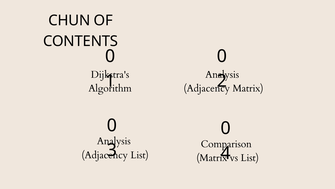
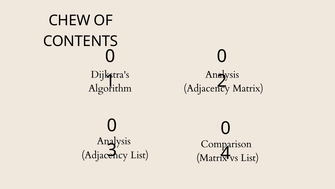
CHUN: CHUN -> CHEW
